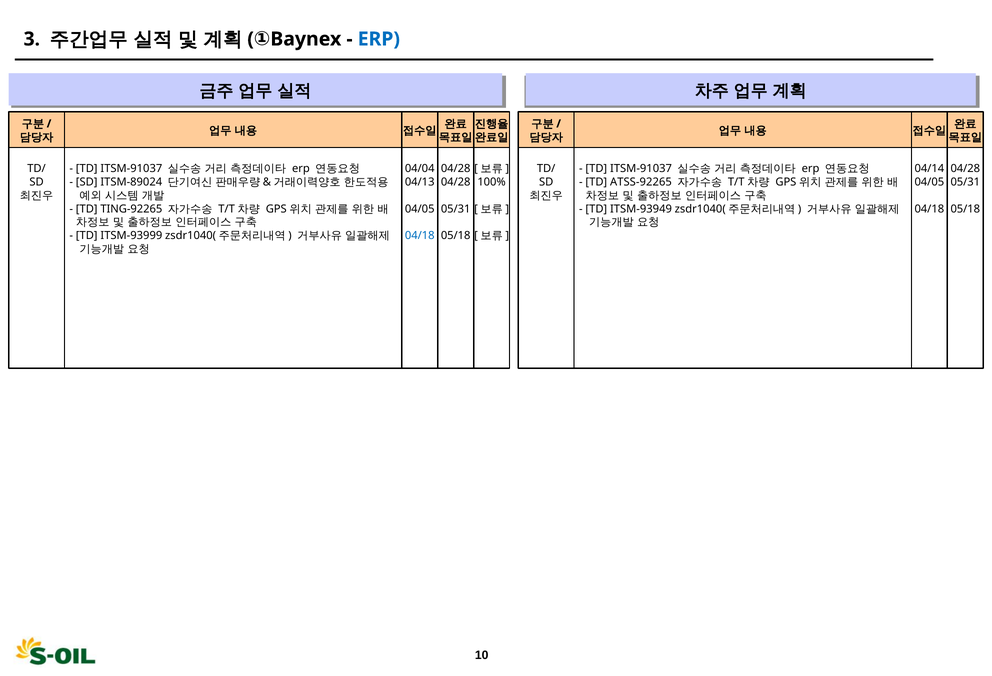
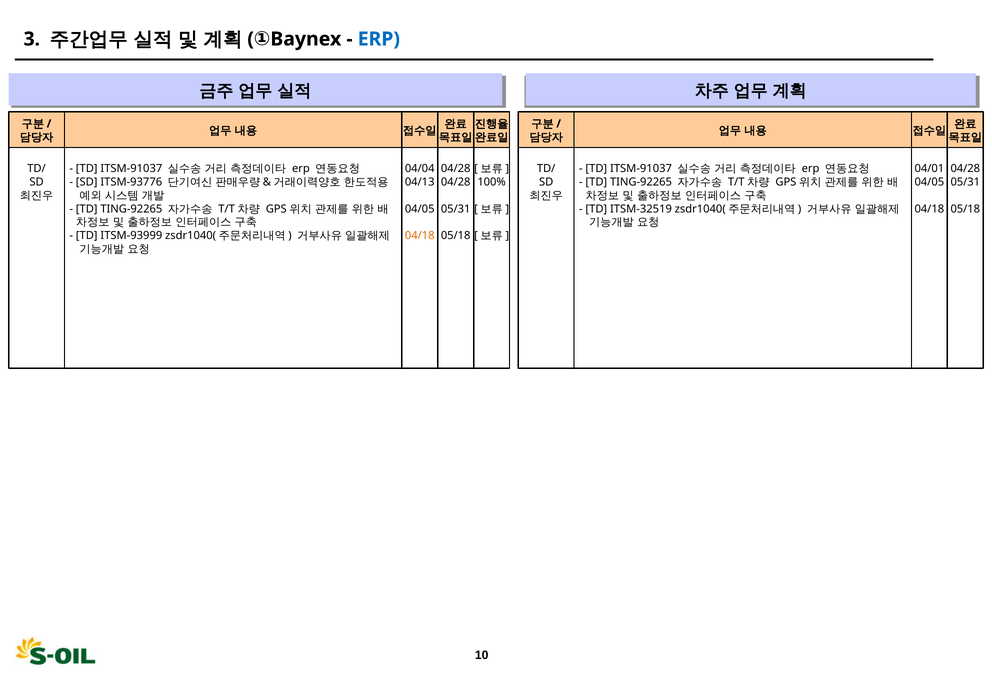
04/14: 04/14 -> 04/01
ITSM-89024: ITSM-89024 -> ITSM-93776
ATSS-92265 at (641, 182): ATSS-92265 -> TING-92265
ITSM-93949: ITSM-93949 -> ITSM-32519
04/18 at (420, 236) colour: blue -> orange
